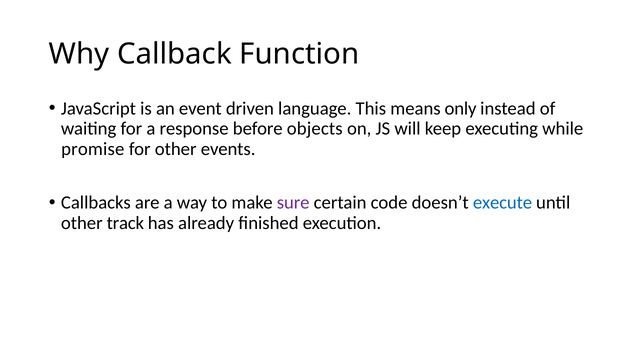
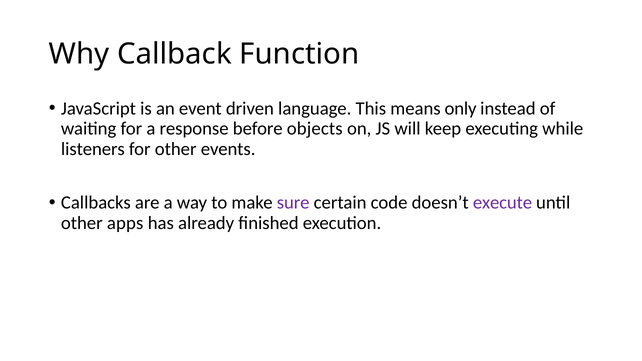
promise: promise -> listeners
execute colour: blue -> purple
track: track -> apps
